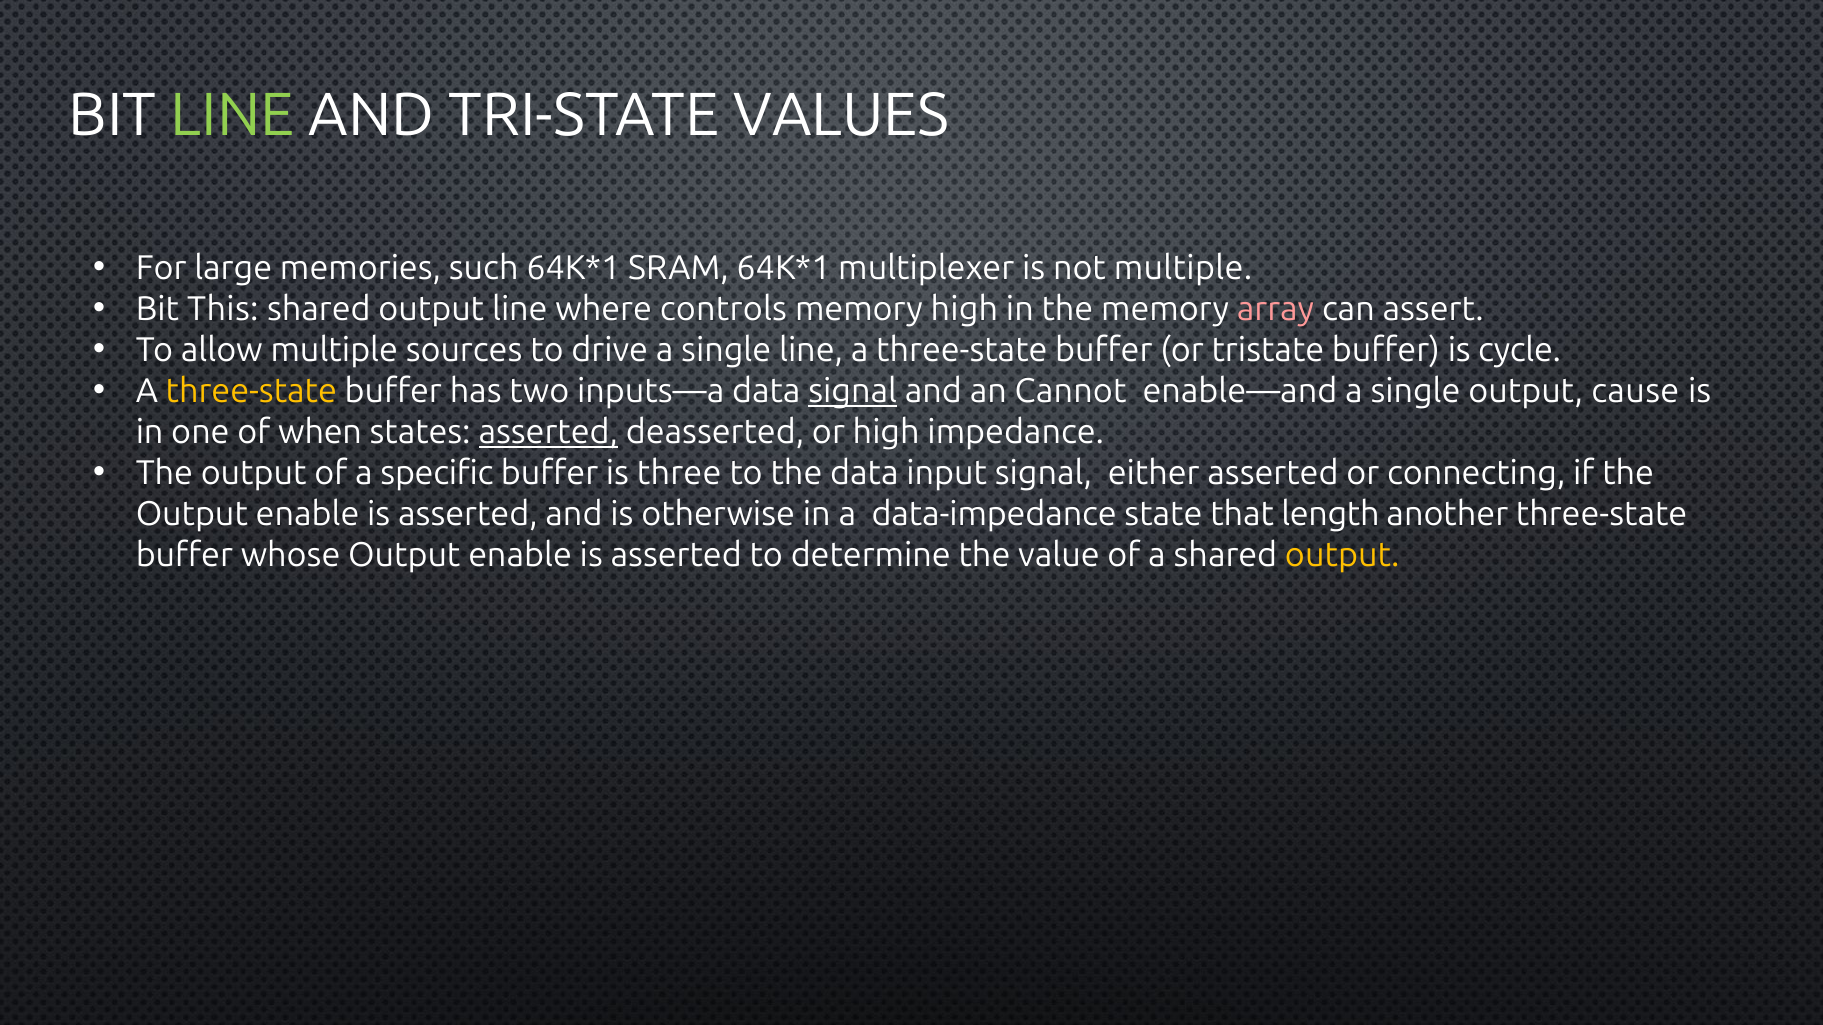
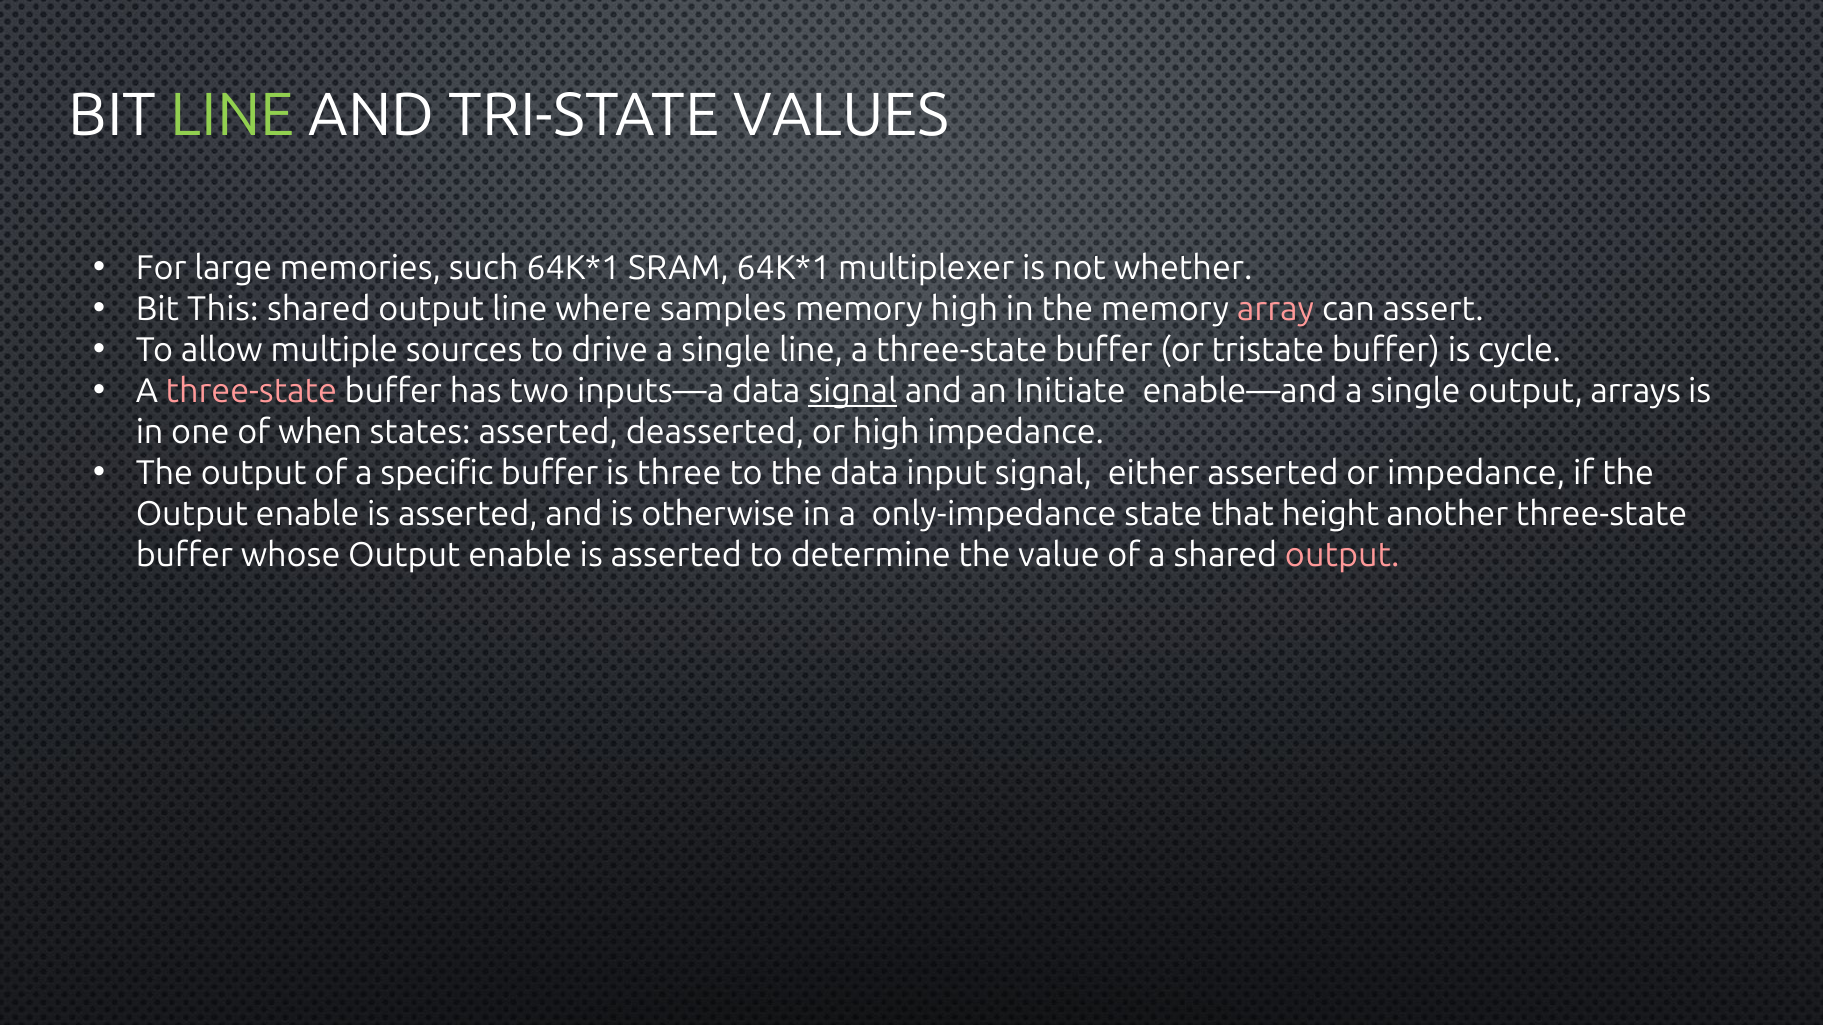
not multiple: multiple -> whether
controls: controls -> samples
three-state at (251, 392) colour: yellow -> pink
Cannot: Cannot -> Initiate
cause: cause -> arrays
asserted at (548, 433) underline: present -> none
or connecting: connecting -> impedance
data-impedance: data-impedance -> only-impedance
length: length -> height
output at (1342, 556) colour: yellow -> pink
